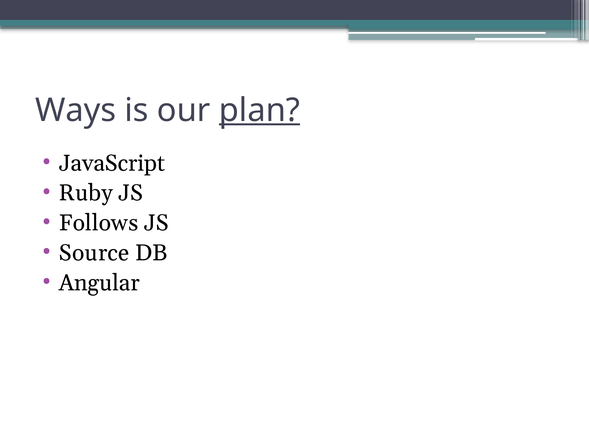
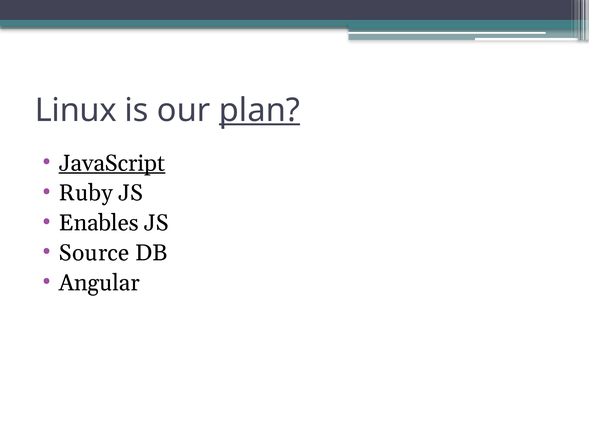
Ways: Ways -> Linux
JavaScript underline: none -> present
Follows: Follows -> Enables
